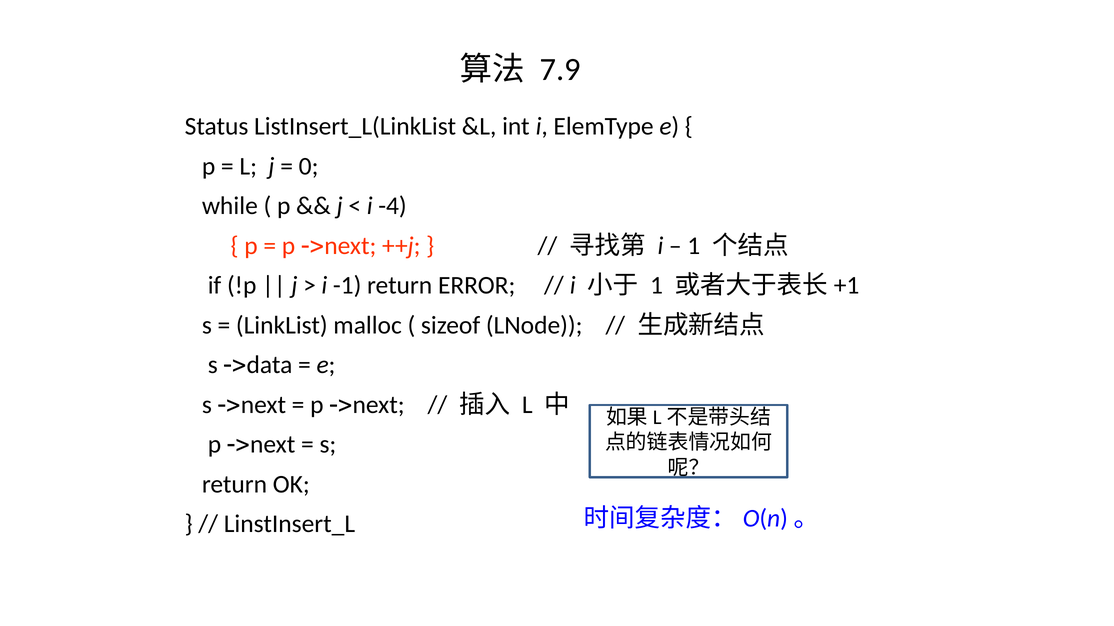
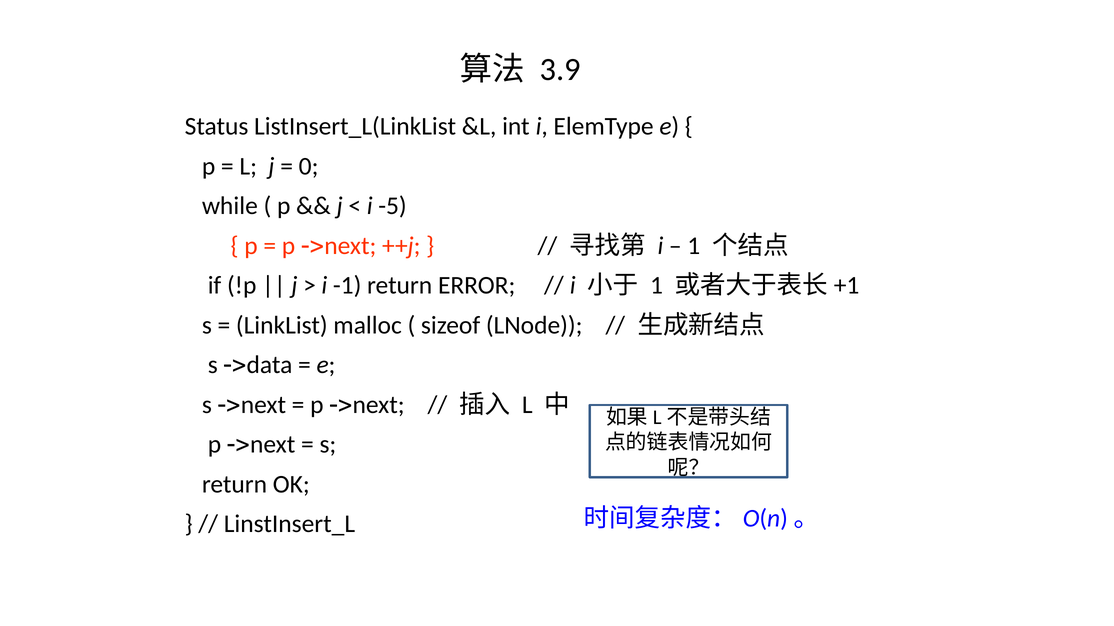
7.9: 7.9 -> 3.9
-4: -4 -> -5
